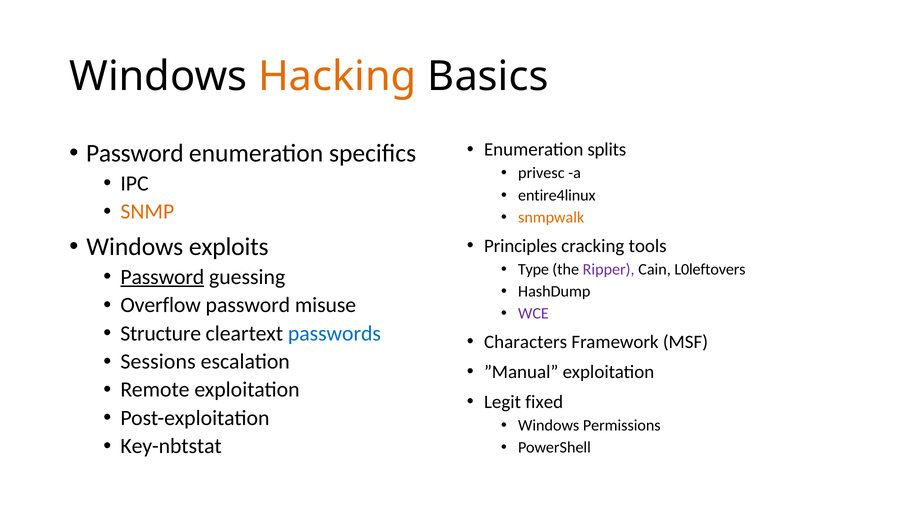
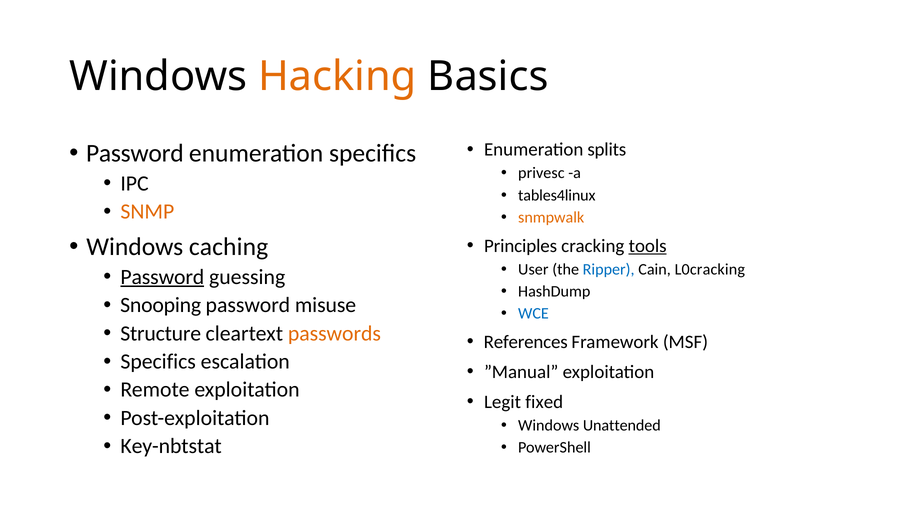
entire4linux: entire4linux -> tables4linux
exploits: exploits -> caching
tools underline: none -> present
Type: Type -> User
Ripper colour: purple -> blue
L0leftovers: L0leftovers -> L0cracking
Overflow: Overflow -> Snooping
WCE colour: purple -> blue
passwords colour: blue -> orange
Characters: Characters -> References
Sessions at (158, 362): Sessions -> Specifics
Permissions: Permissions -> Unattended
